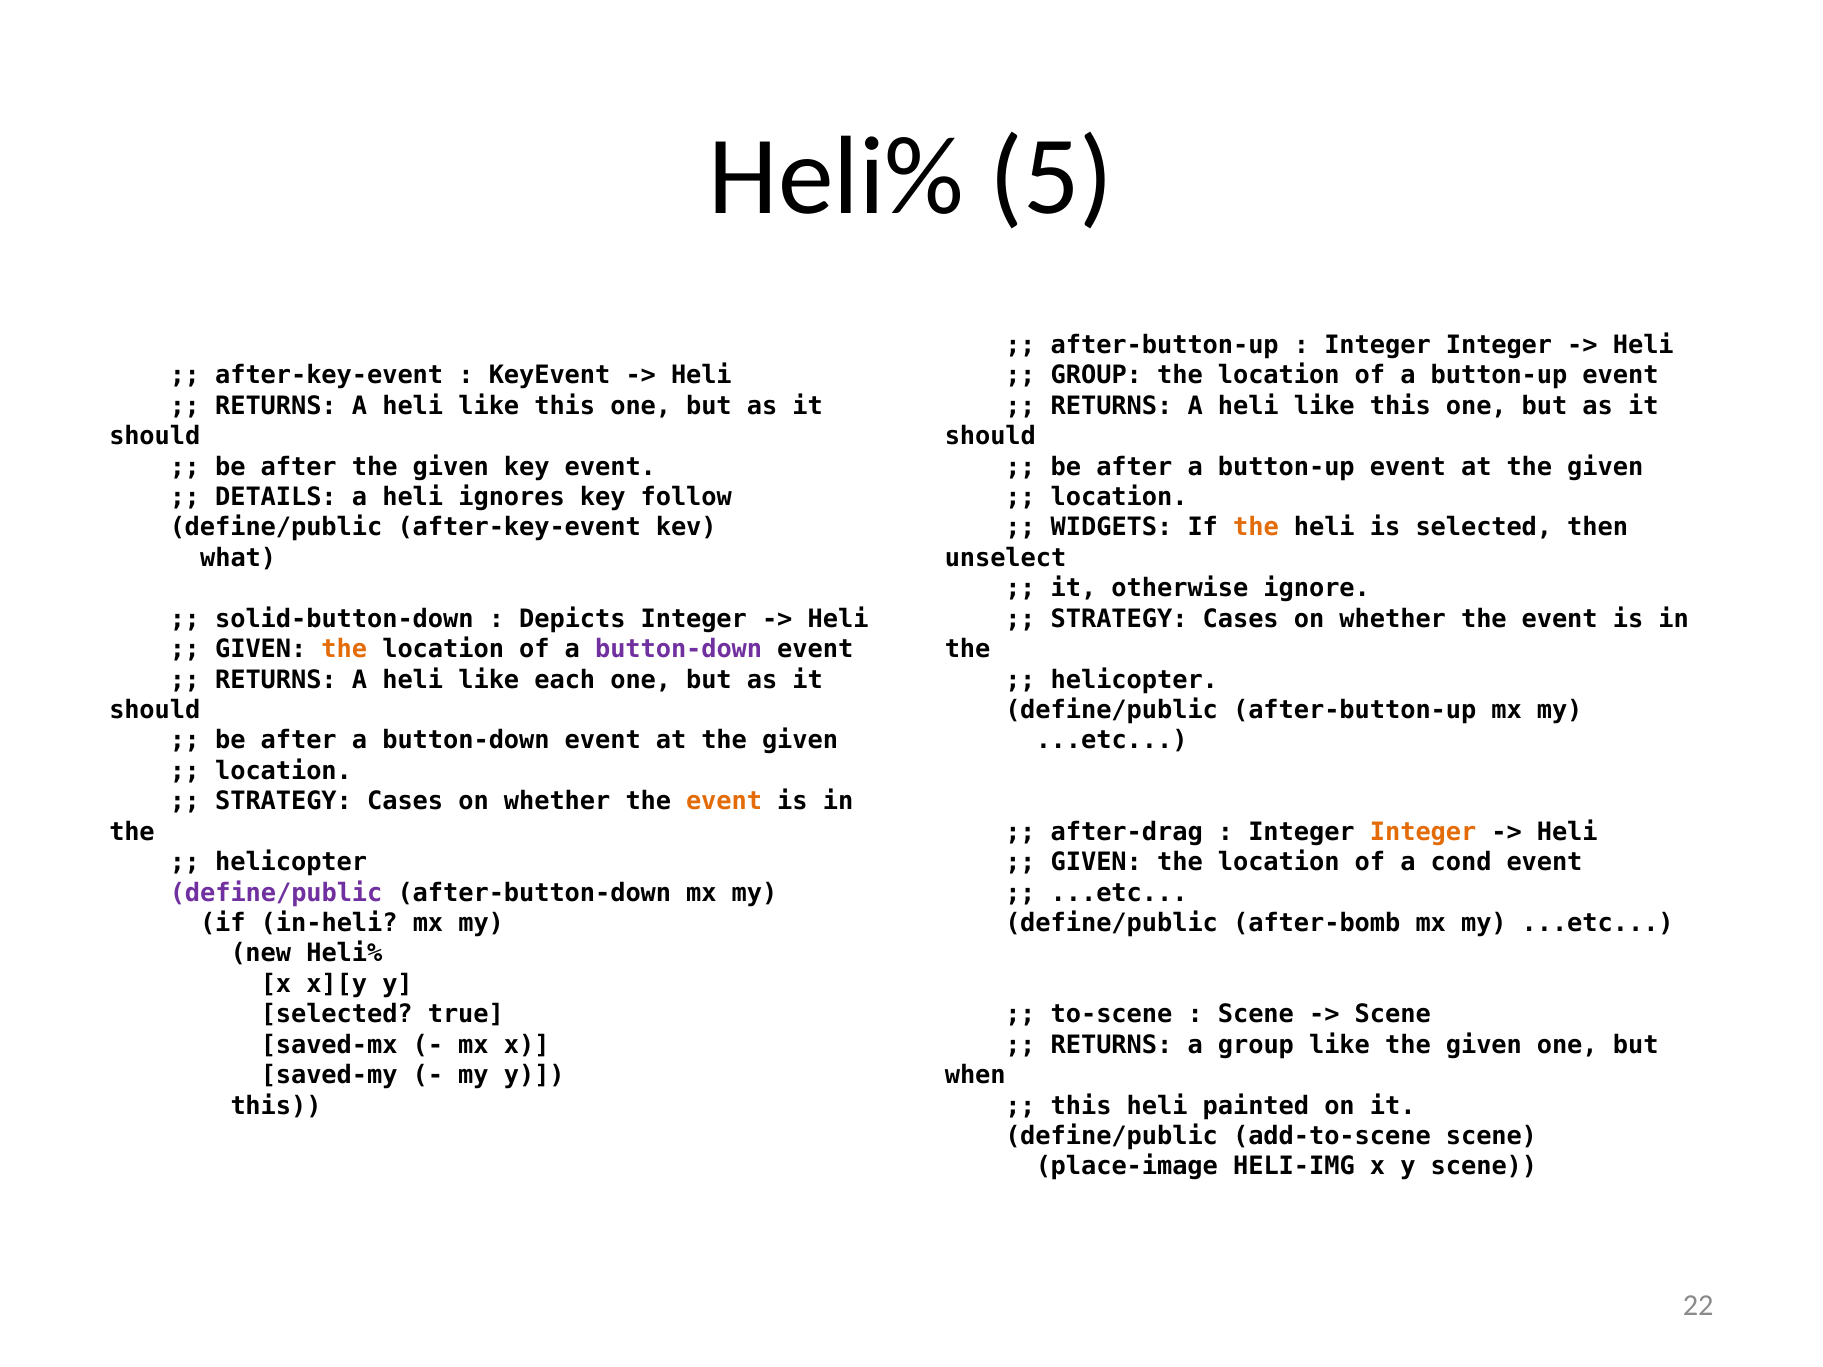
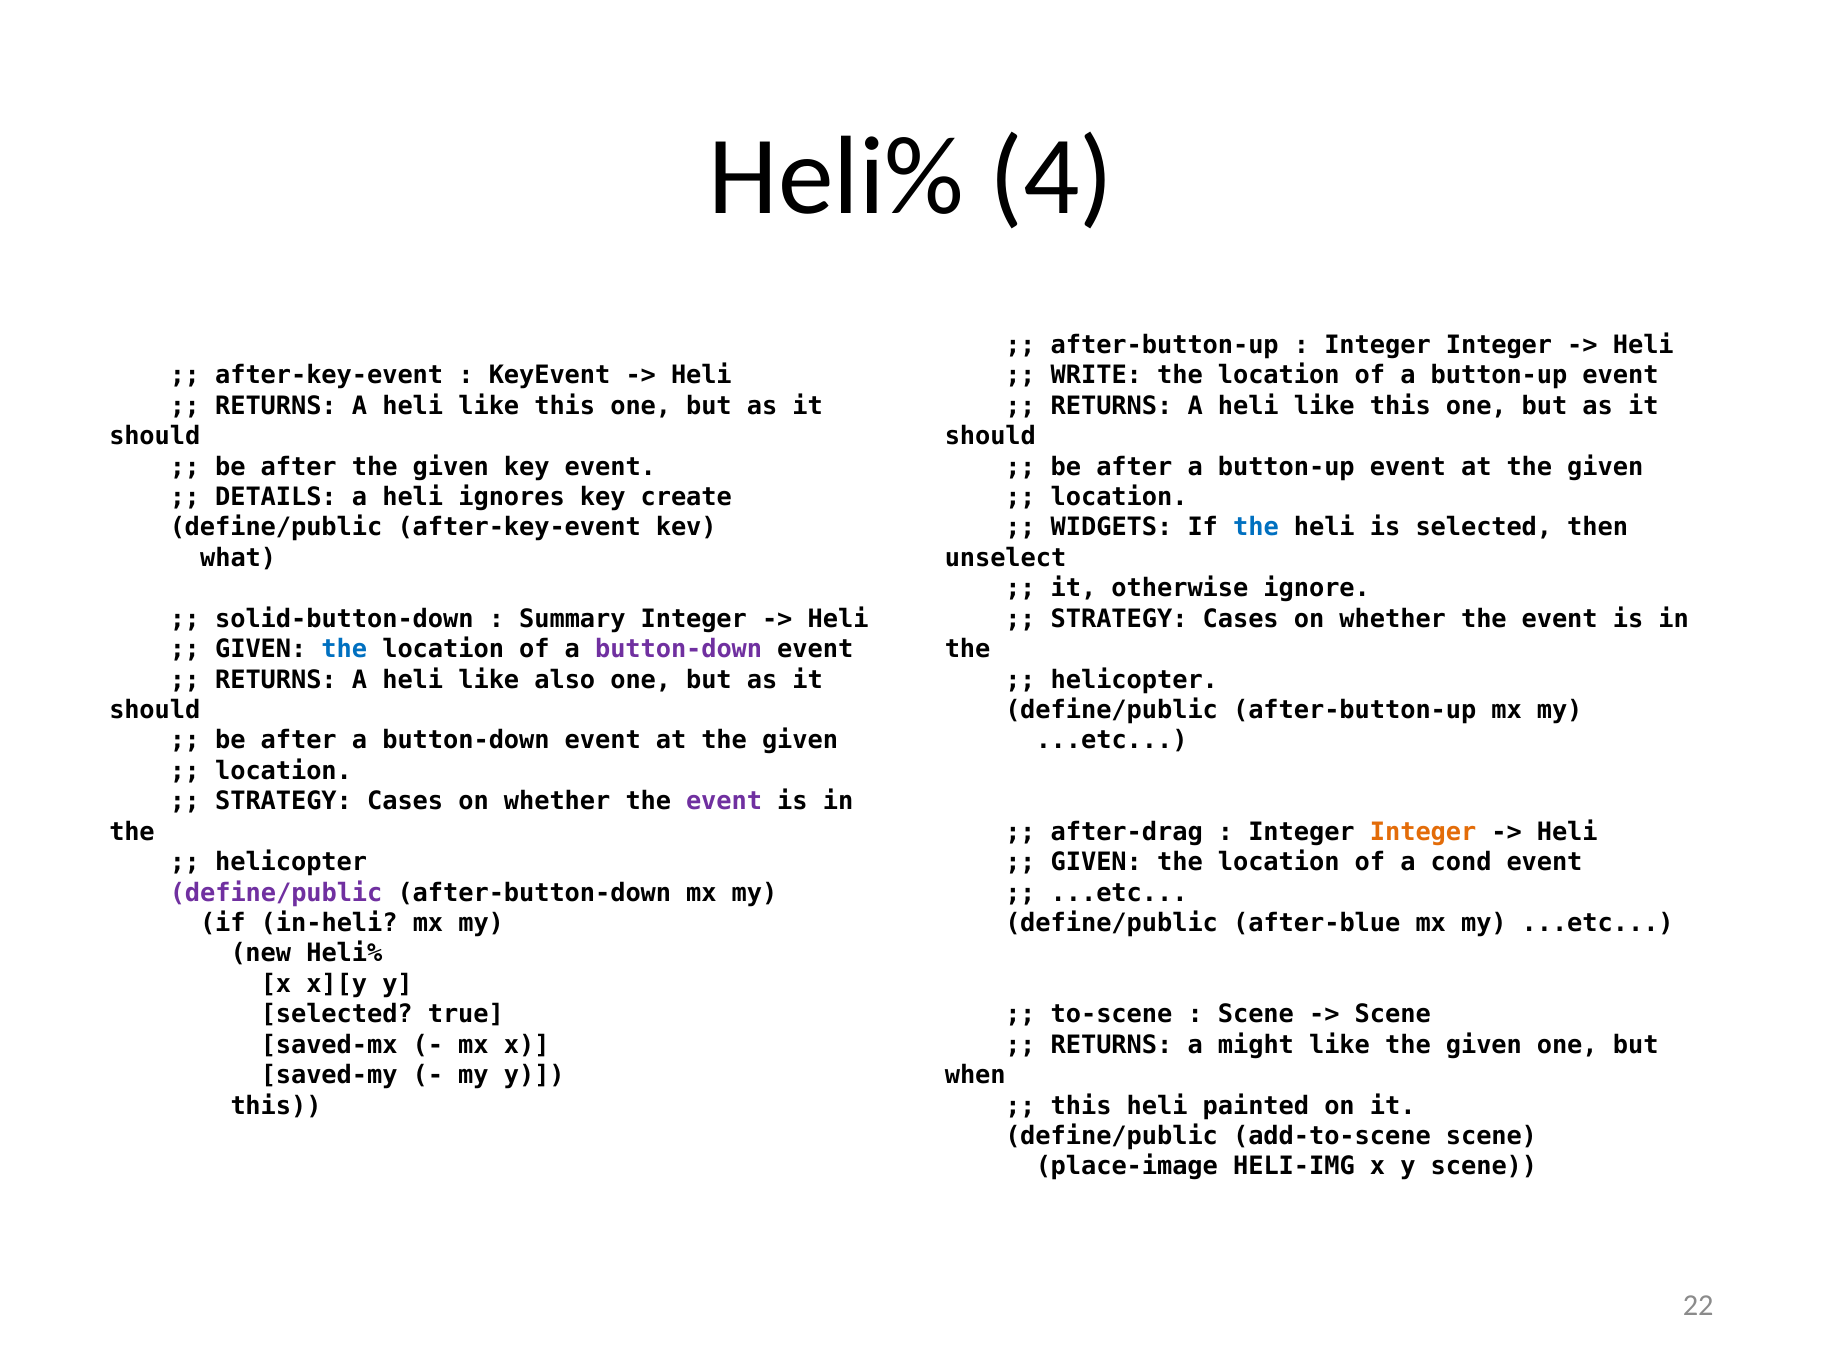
5: 5 -> 4
GROUP at (1096, 376): GROUP -> WRITE
follow: follow -> create
the at (1256, 528) colour: orange -> blue
Depicts: Depicts -> Summary
the at (344, 649) colour: orange -> blue
each: each -> also
event at (724, 802) colour: orange -> purple
after-bomb: after-bomb -> after-blue
a group: group -> might
